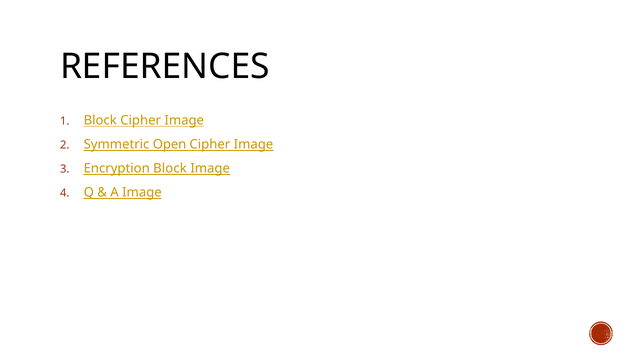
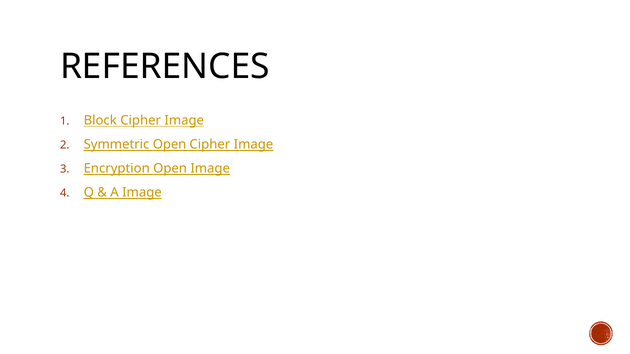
Encryption Block: Block -> Open
